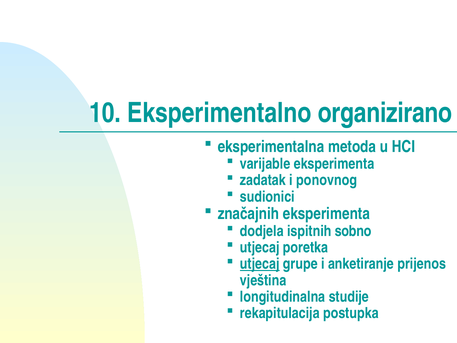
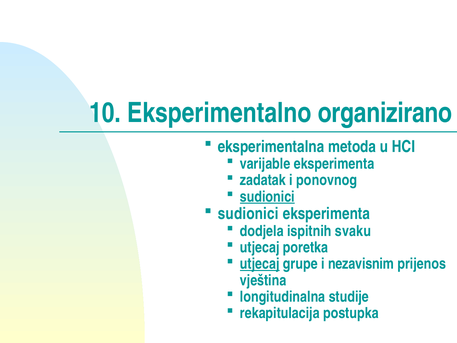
sudionici at (267, 197) underline: none -> present
značajnih at (248, 214): značajnih -> sudionici
sobno: sobno -> svaku
anketiranje: anketiranje -> nezavisnim
